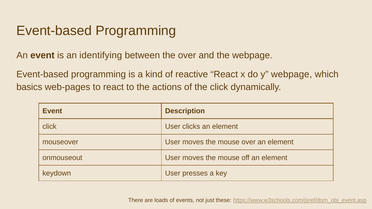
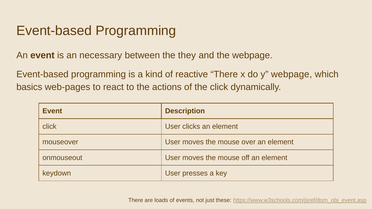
identifying: identifying -> necessary
the over: over -> they
reactive React: React -> There
